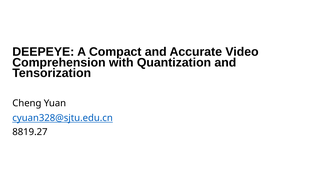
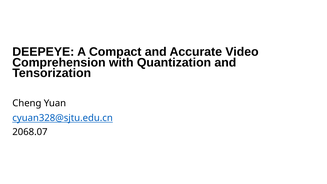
8819.27: 8819.27 -> 2068.07
